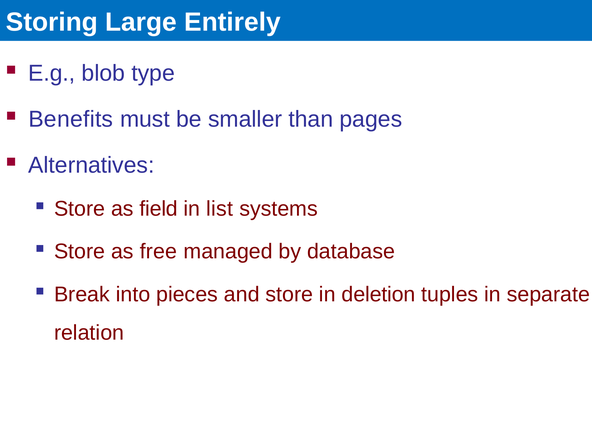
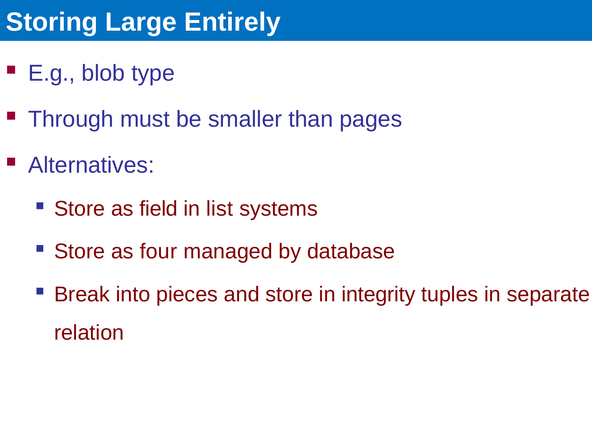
Benefits: Benefits -> Through
free: free -> four
deletion: deletion -> integrity
